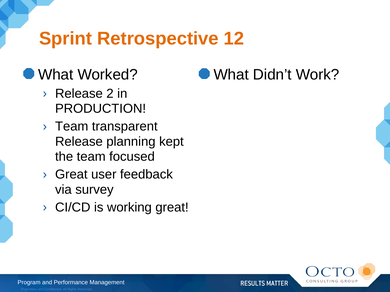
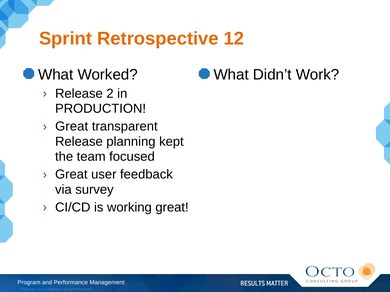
Team at (72, 127): Team -> Great
